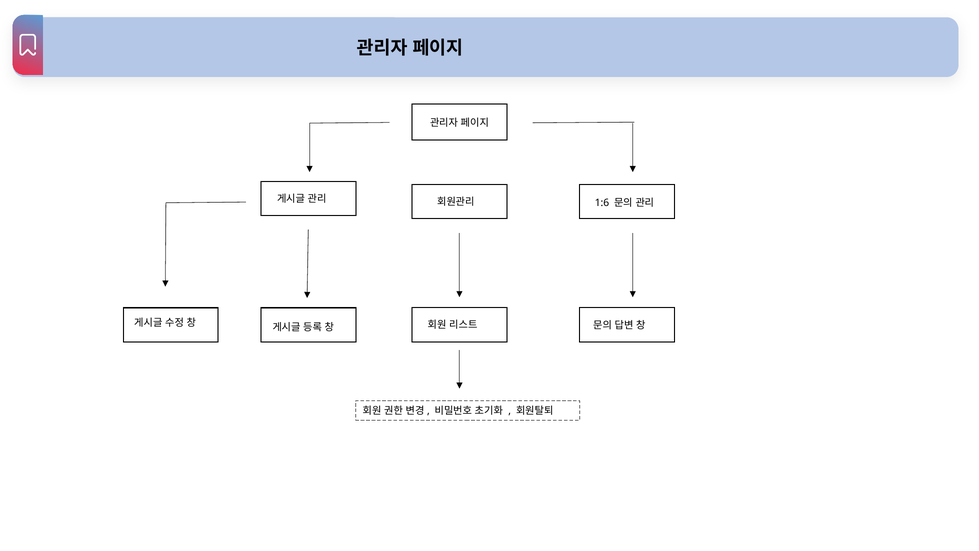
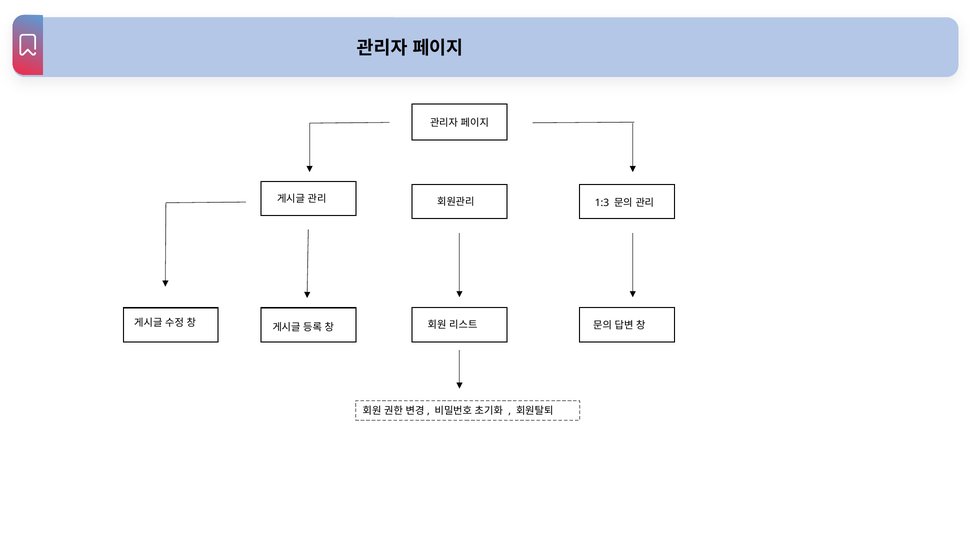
1:6: 1:6 -> 1:3
